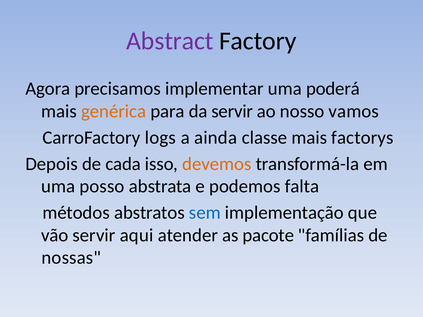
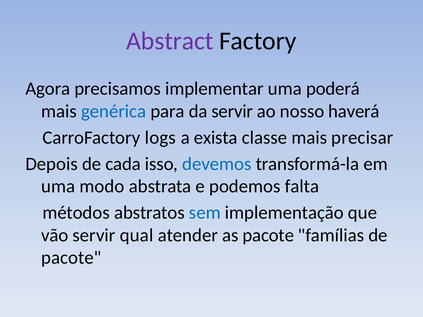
genérica colour: orange -> blue
vamos: vamos -> haverá
ainda: ainda -> exista
factorys: factorys -> precisar
devemos colour: orange -> blue
posso: posso -> modo
aqui: aqui -> qual
nossas at (71, 258): nossas -> pacote
